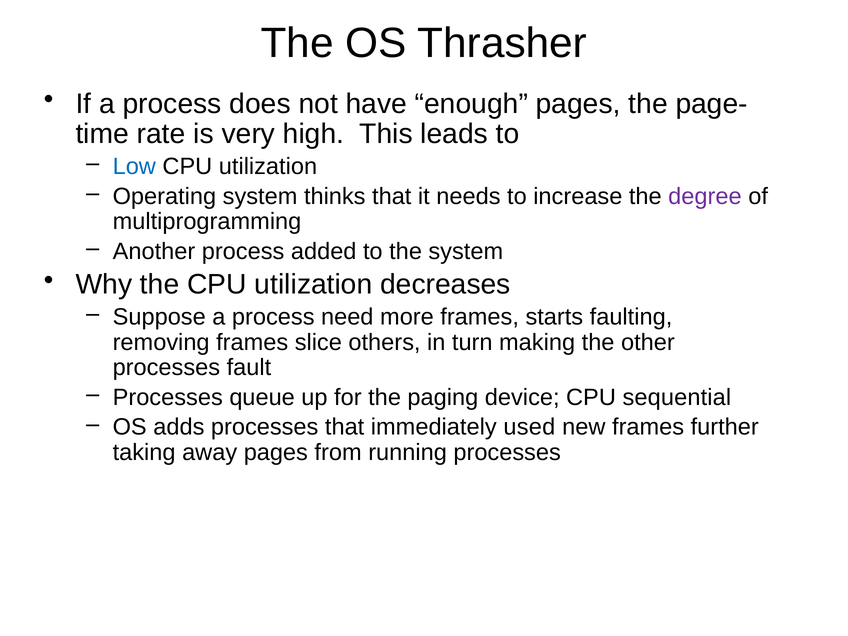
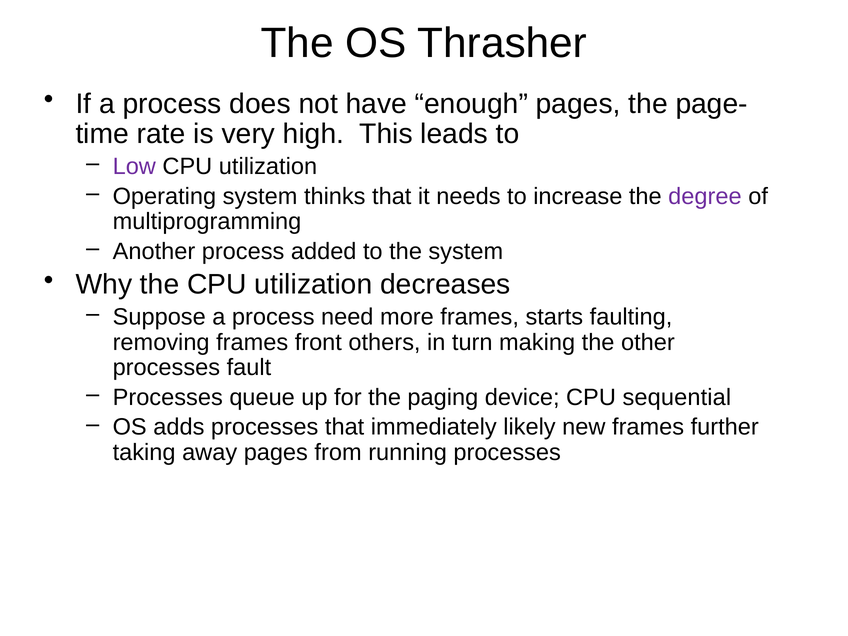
Low colour: blue -> purple
slice: slice -> front
used: used -> likely
